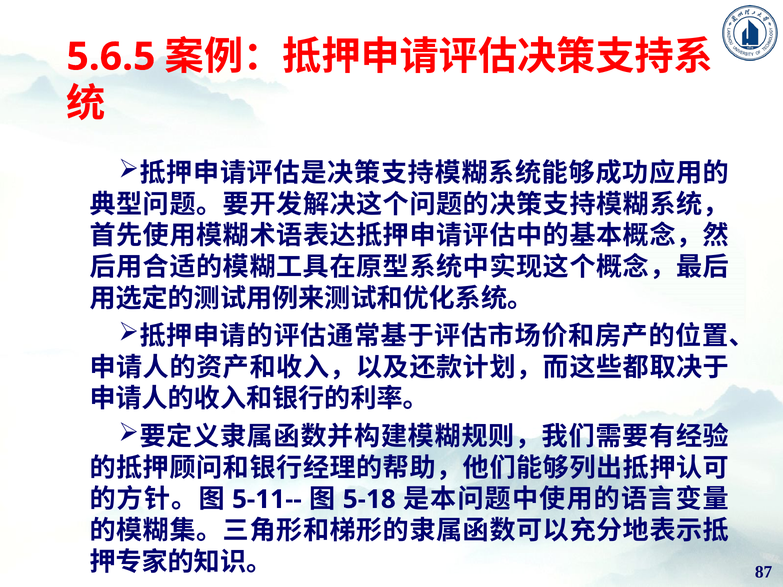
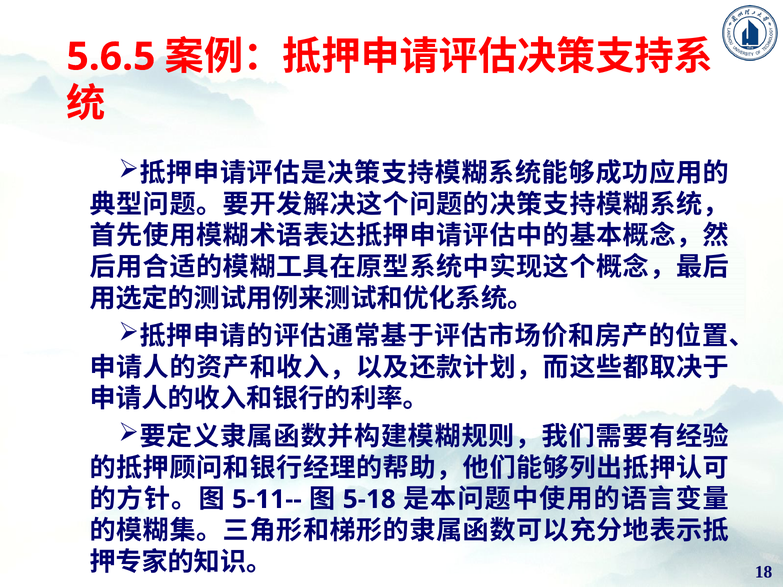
87: 87 -> 18
